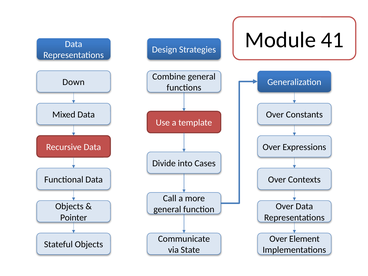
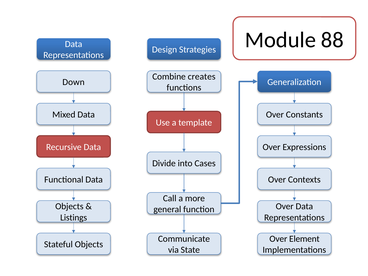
41: 41 -> 88
Combine general: general -> creates
Pointer: Pointer -> Listings
